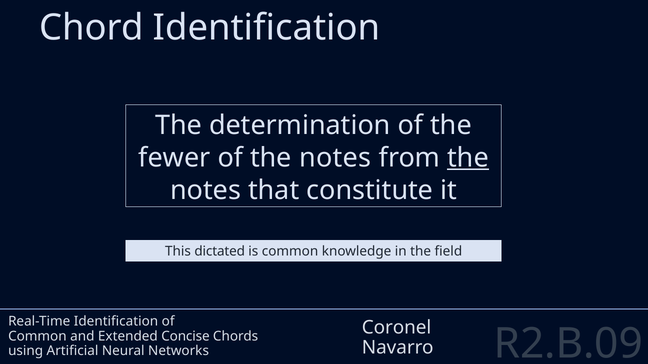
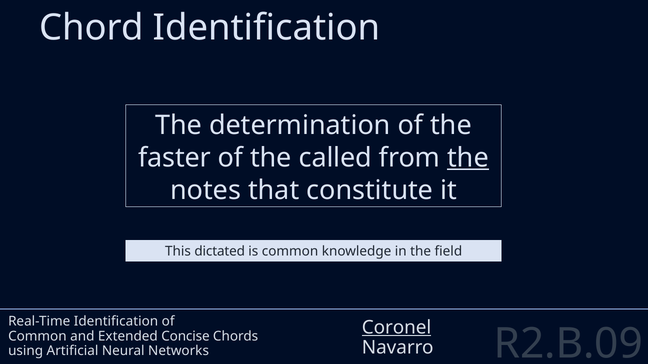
fewer: fewer -> faster
of the notes: notes -> called
Coronel underline: none -> present
